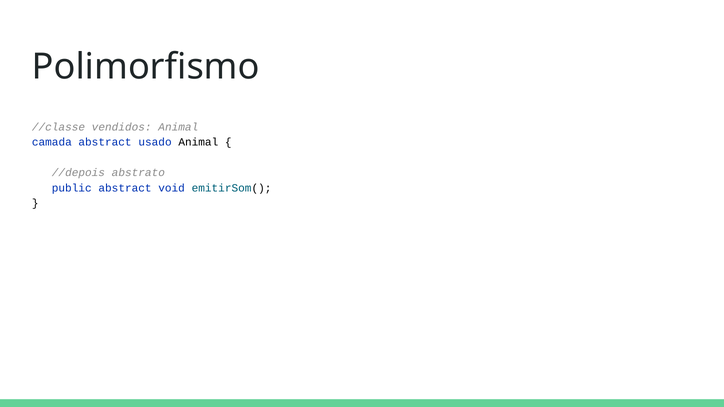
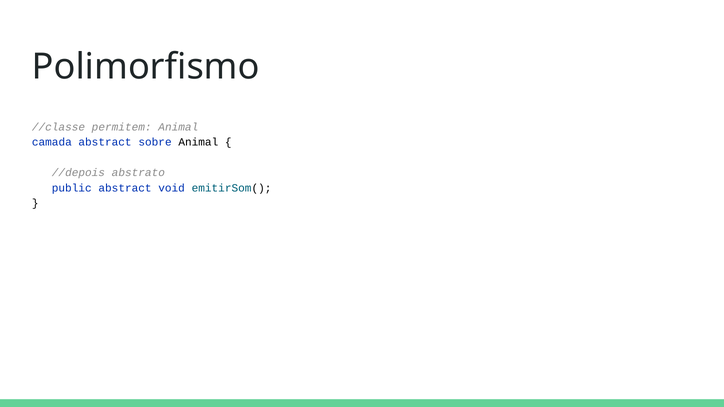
vendidos: vendidos -> permitem
usado: usado -> sobre
